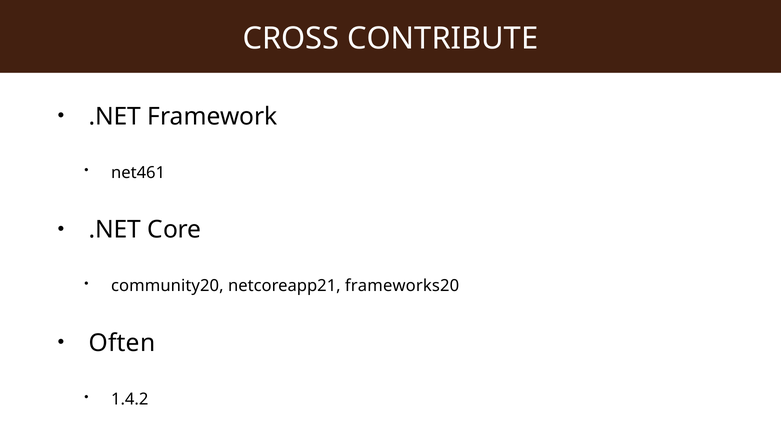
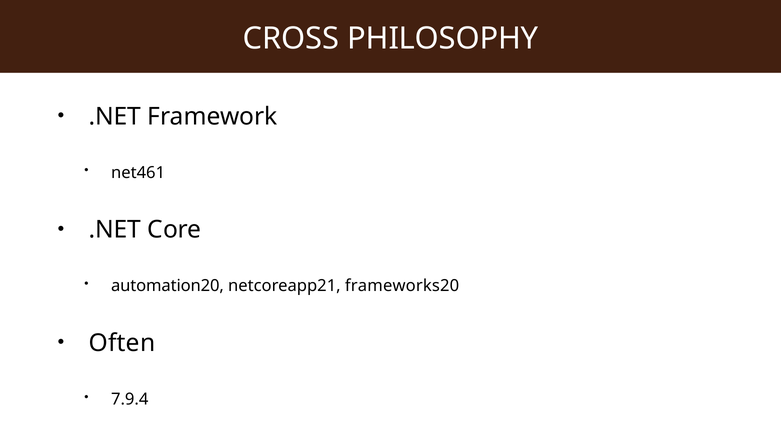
CONTRIBUTE: CONTRIBUTE -> PHILOSOPHY
community20: community20 -> automation20
1.4.2: 1.4.2 -> 7.9.4
